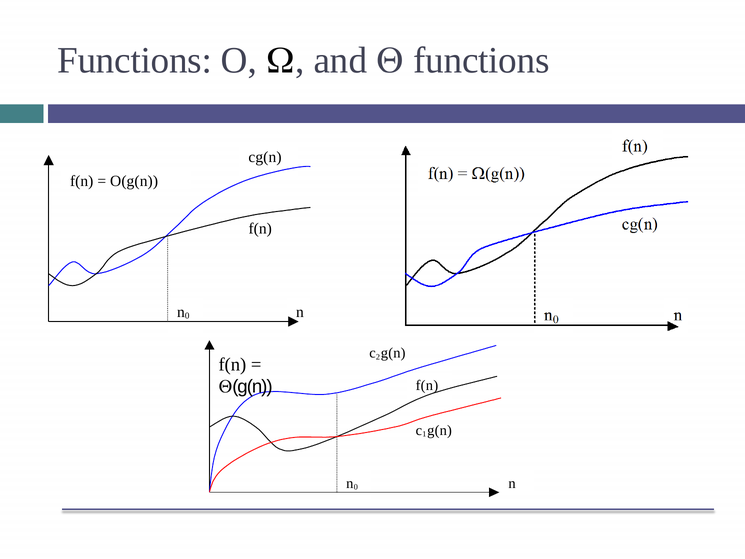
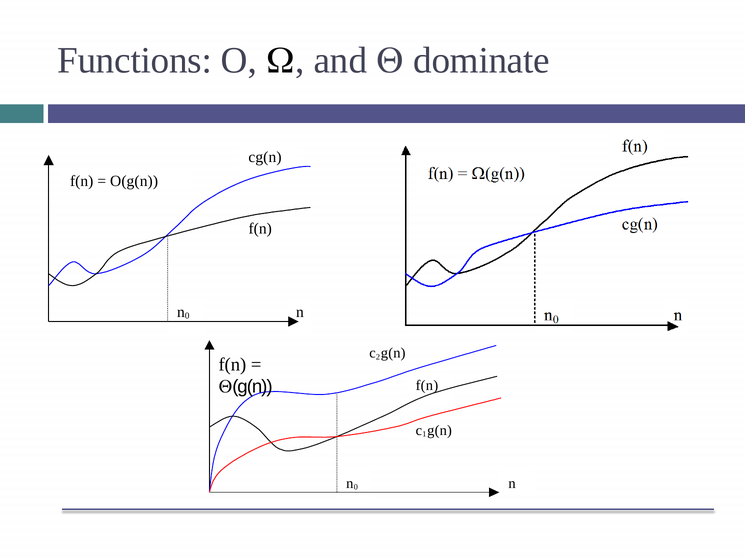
functions at (481, 60): functions -> dominate
